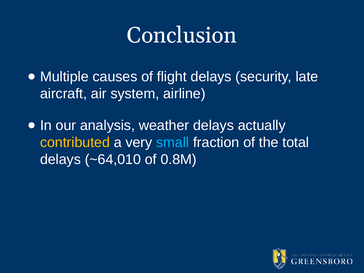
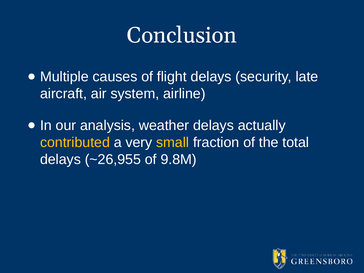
small colour: light blue -> yellow
~64,010: ~64,010 -> ~26,955
0.8M: 0.8M -> 9.8M
